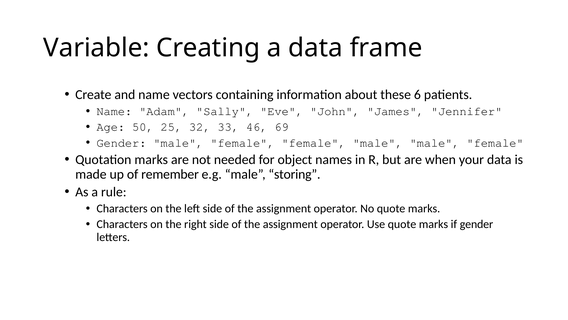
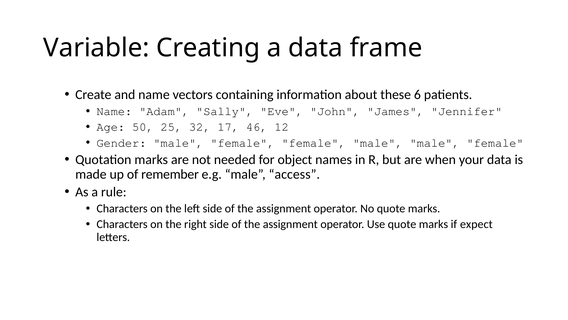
33: 33 -> 17
69: 69 -> 12
storing: storing -> access
if gender: gender -> expect
